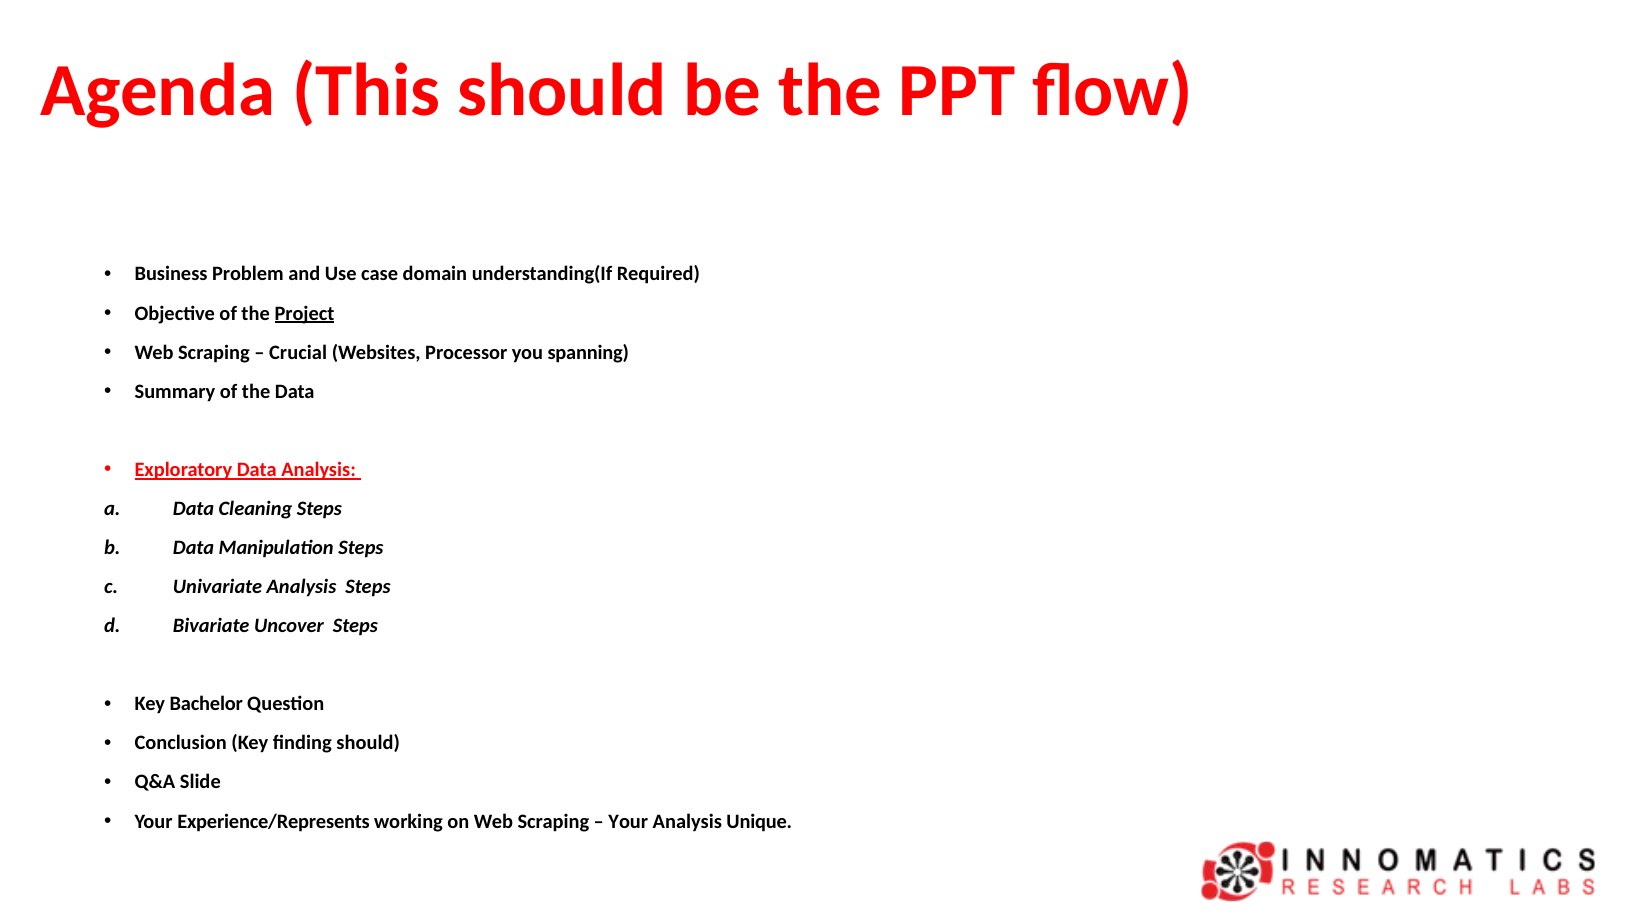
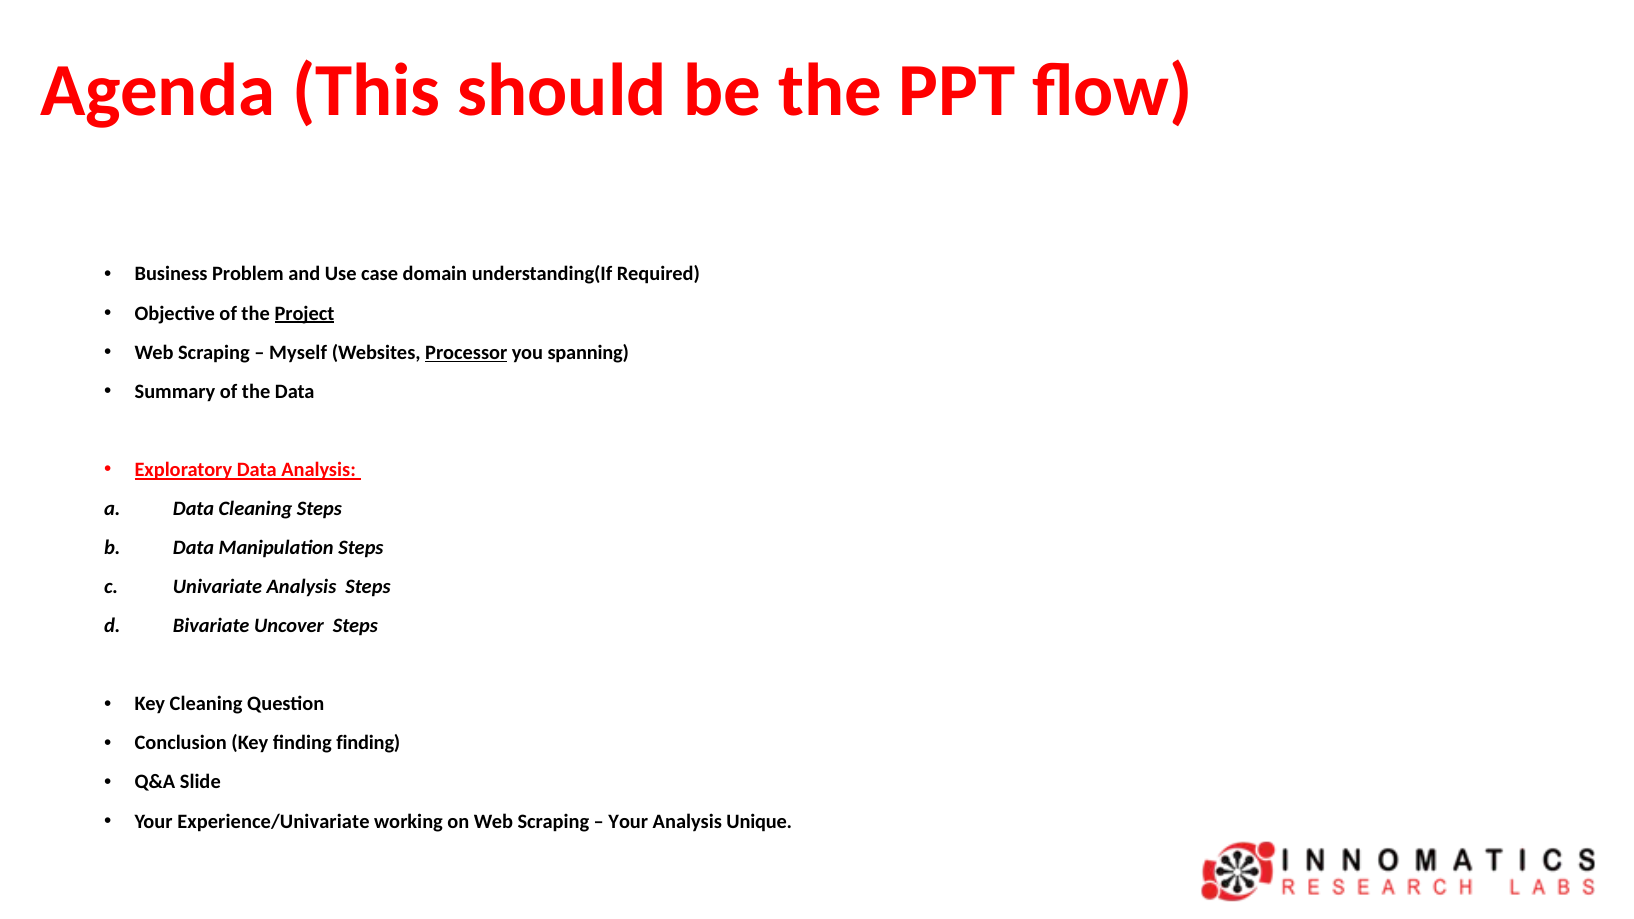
Crucial: Crucial -> Myself
Processor underline: none -> present
Key Bachelor: Bachelor -> Cleaning
finding should: should -> finding
Experience/Represents: Experience/Represents -> Experience/Univariate
